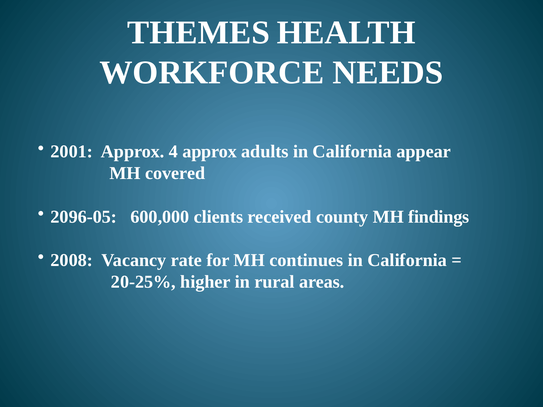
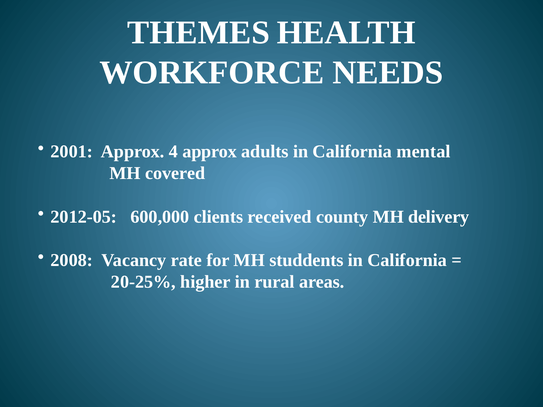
appear: appear -> mental
2096-05: 2096-05 -> 2012-05
findings: findings -> delivery
continues: continues -> studdents
